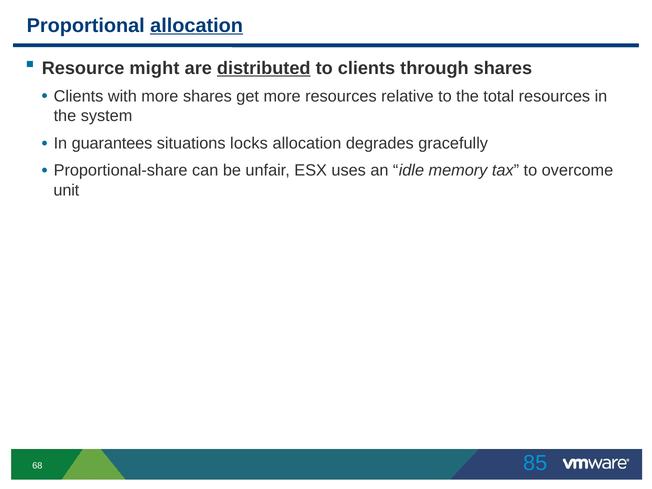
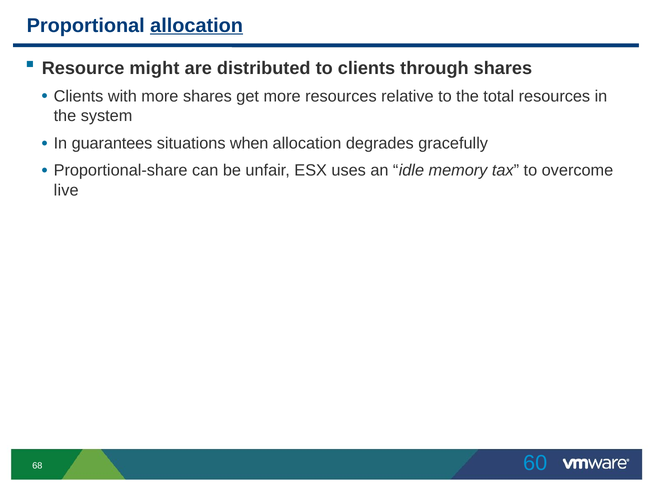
distributed underline: present -> none
locks: locks -> when
unit: unit -> live
85: 85 -> 60
